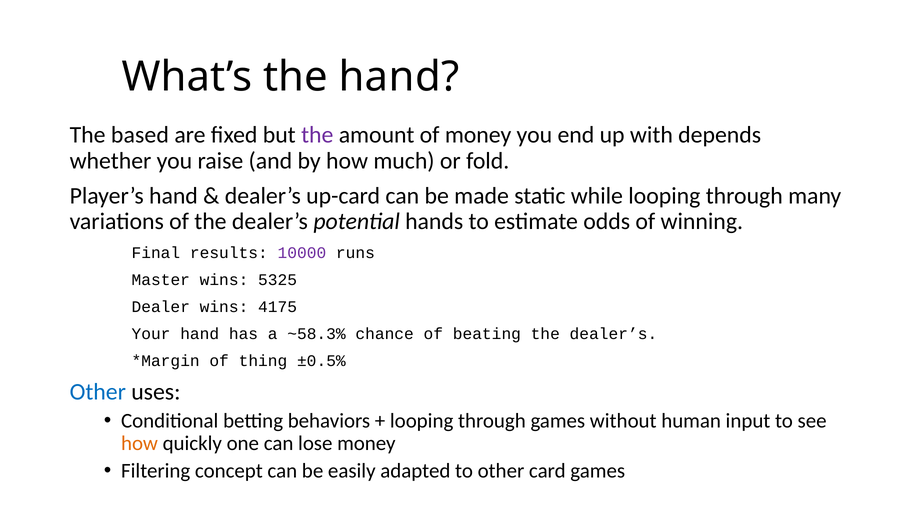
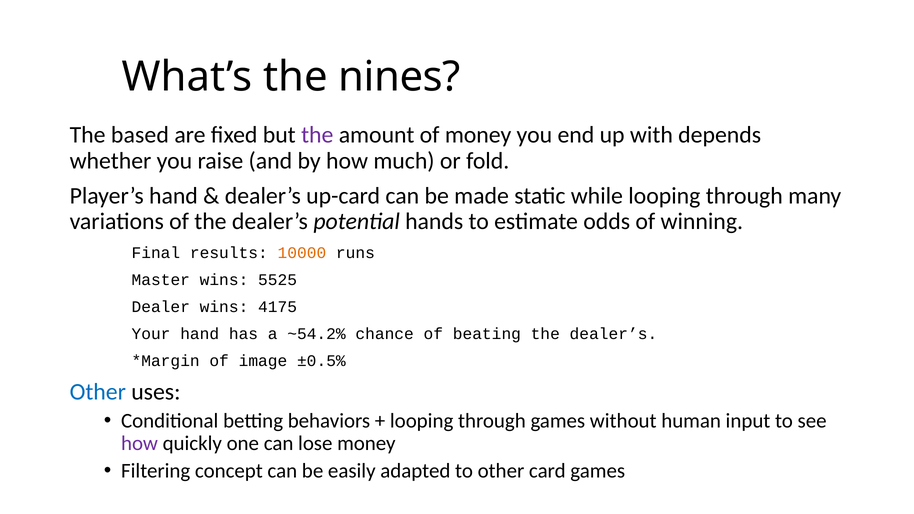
the hand: hand -> nines
10000 colour: purple -> orange
5325: 5325 -> 5525
~58.3%: ~58.3% -> ~54.2%
thing: thing -> image
how at (140, 443) colour: orange -> purple
